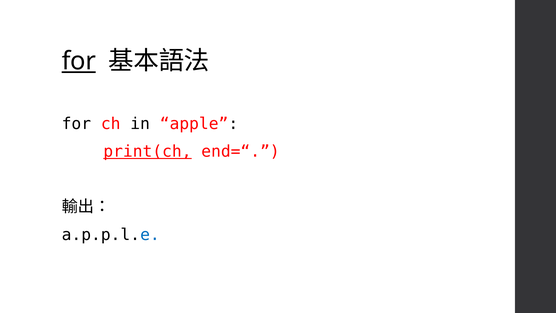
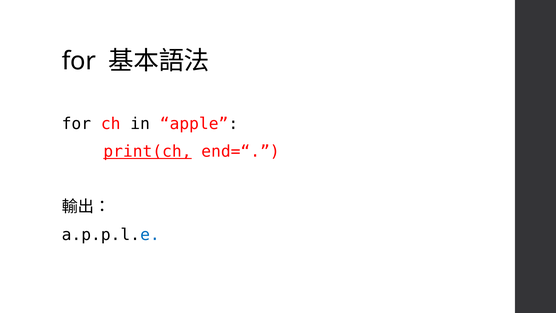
for at (79, 61) underline: present -> none
